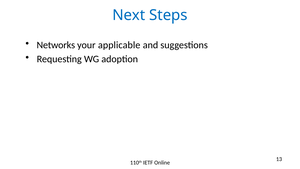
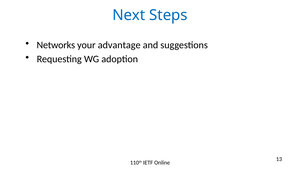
applicable: applicable -> advantage
